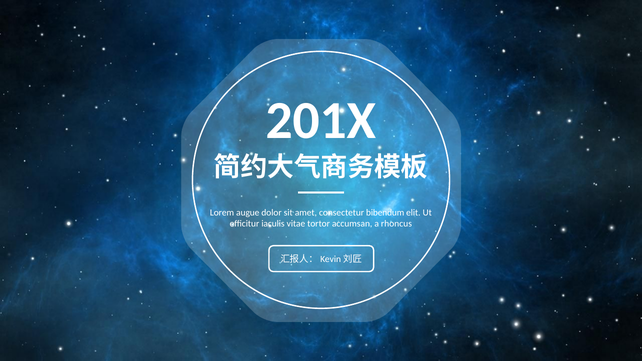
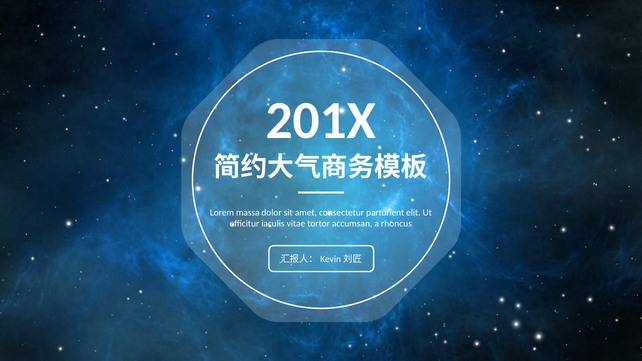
augue: augue -> massa
bibendum: bibendum -> parturient
